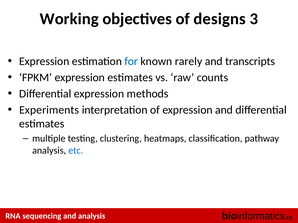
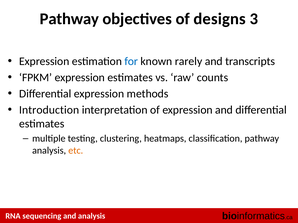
Working at (69, 19): Working -> Pathway
Experiments: Experiments -> Introduction
etc colour: blue -> orange
